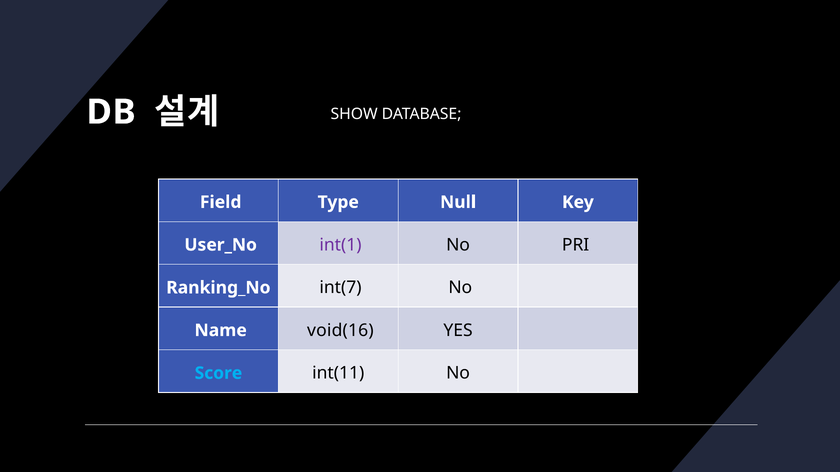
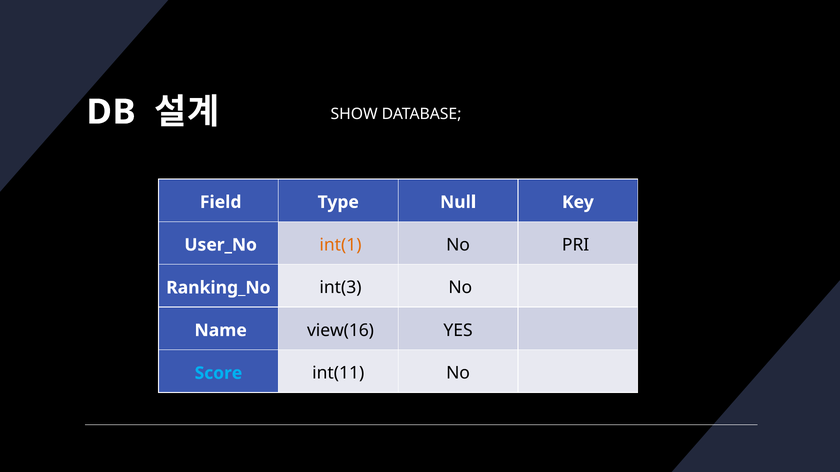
int(1 colour: purple -> orange
int(7: int(7 -> int(3
void(16: void(16 -> view(16
